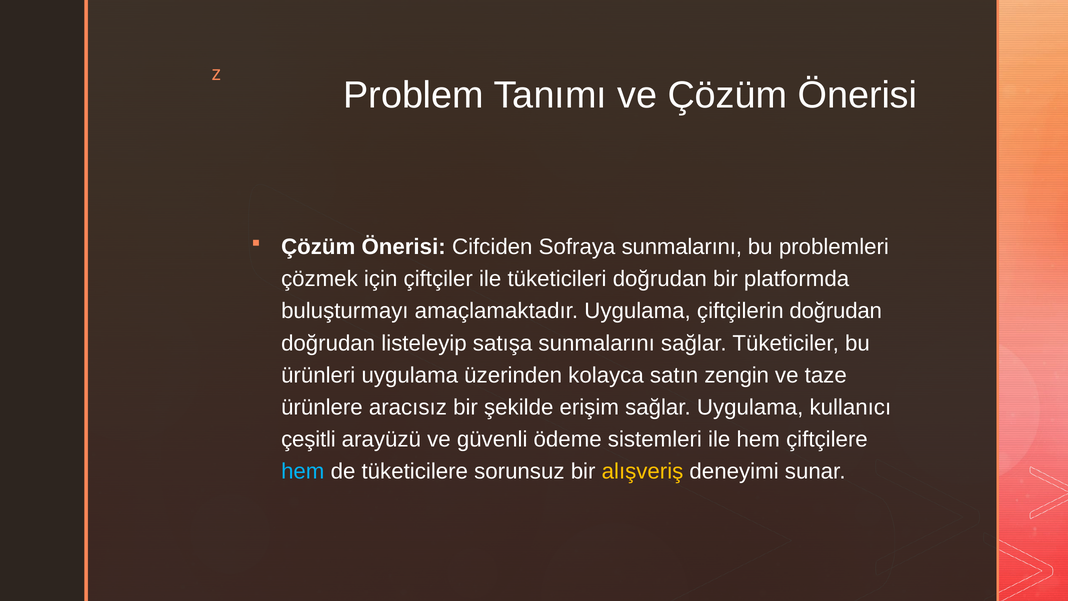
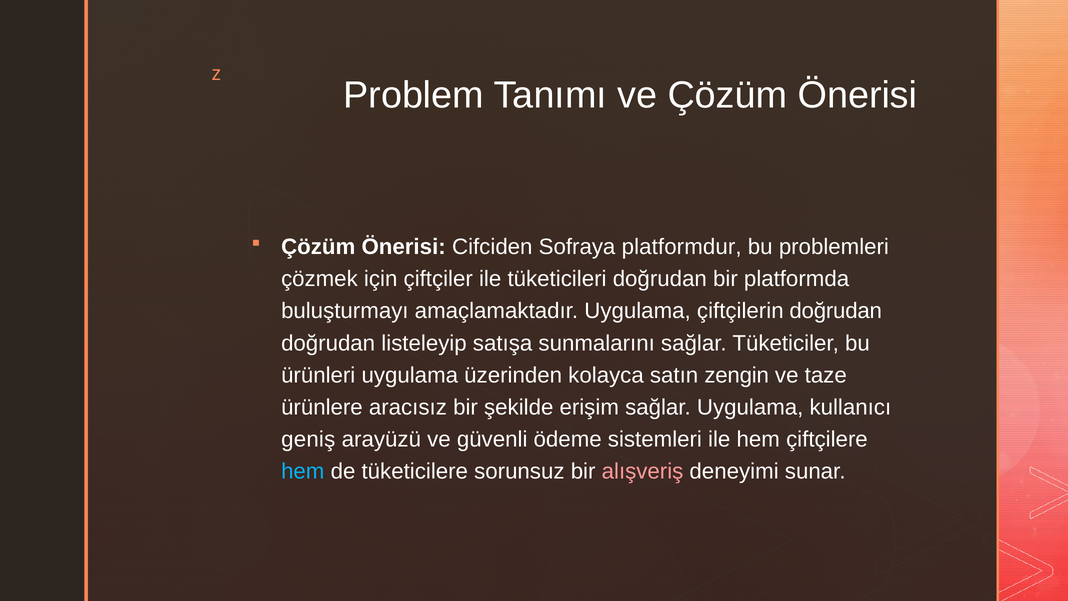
Sofraya sunmalarını: sunmalarını -> platformdur
çeşitli: çeşitli -> geniş
alışveriş colour: yellow -> pink
